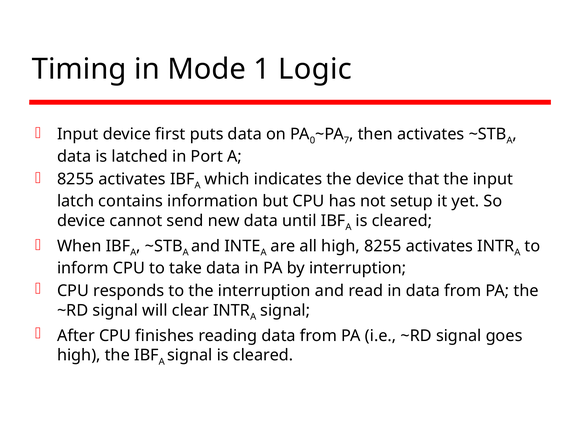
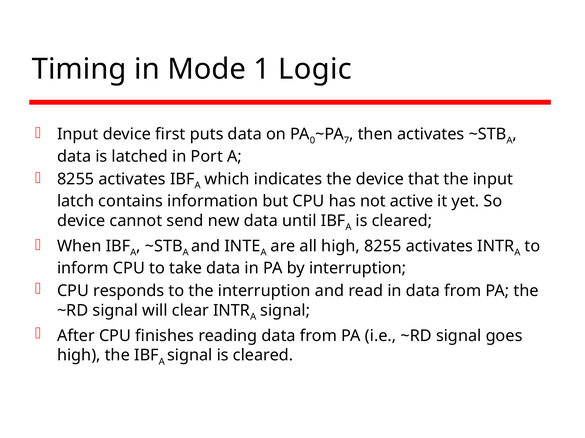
setup: setup -> active
